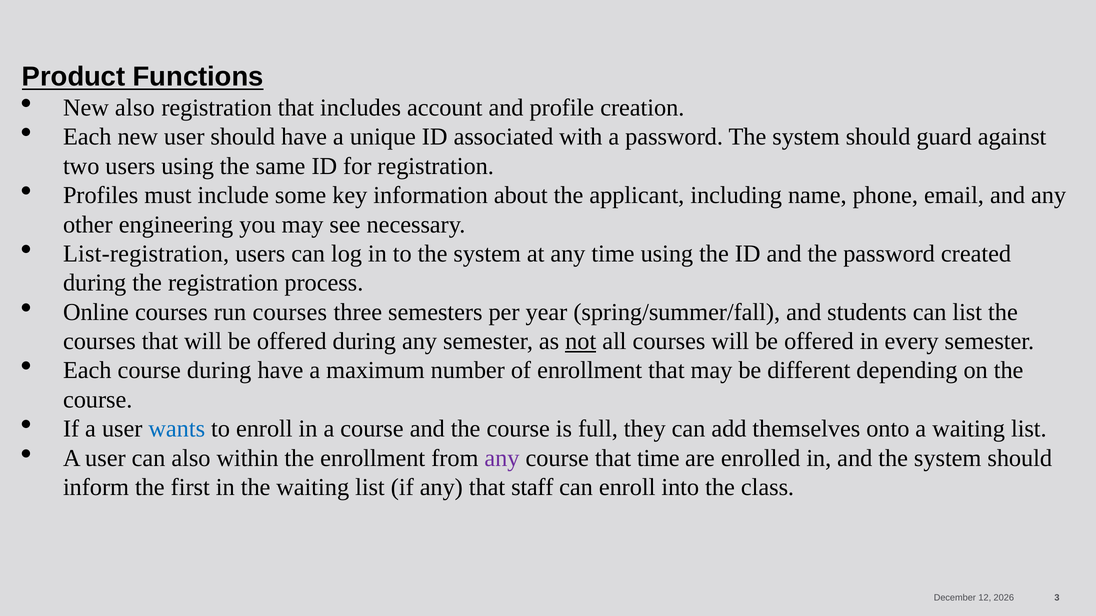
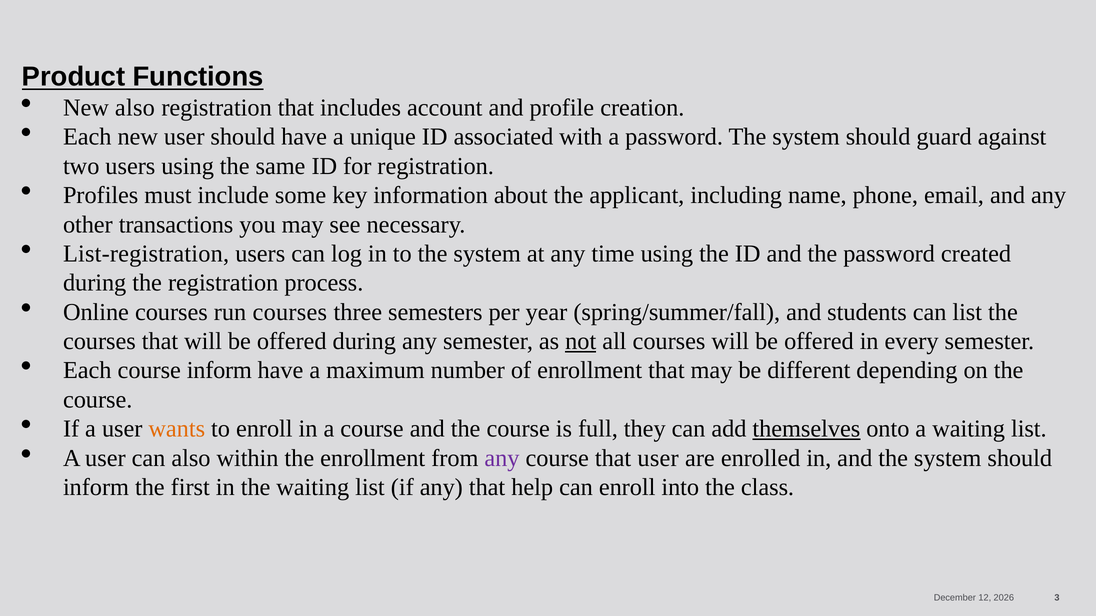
engineering: engineering -> transactions
course during: during -> inform
wants colour: blue -> orange
themselves underline: none -> present
that time: time -> user
staff: staff -> help
